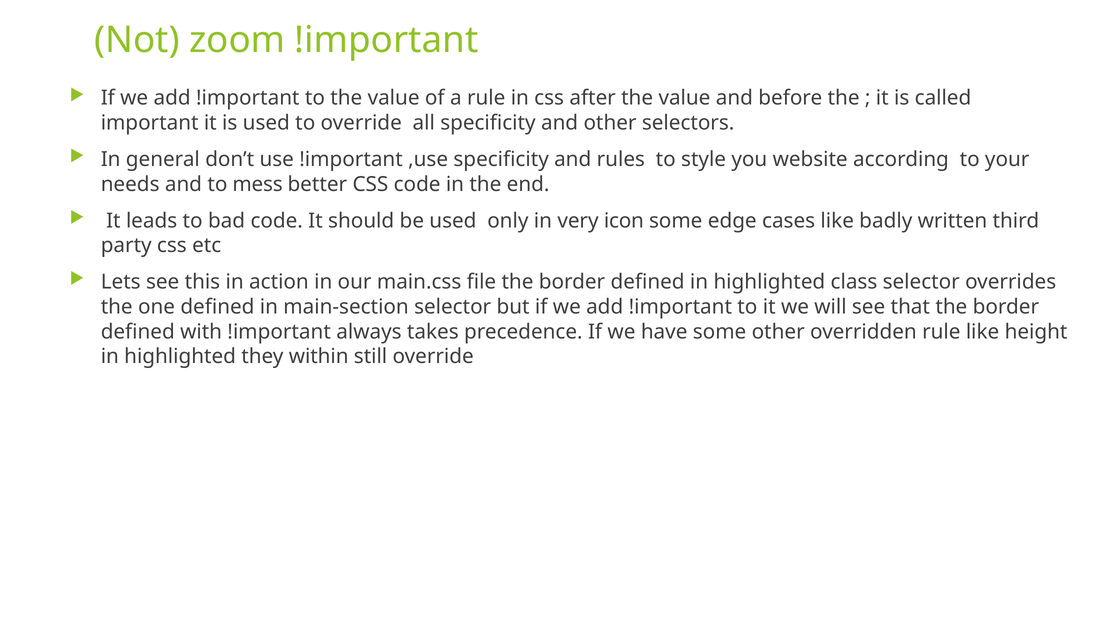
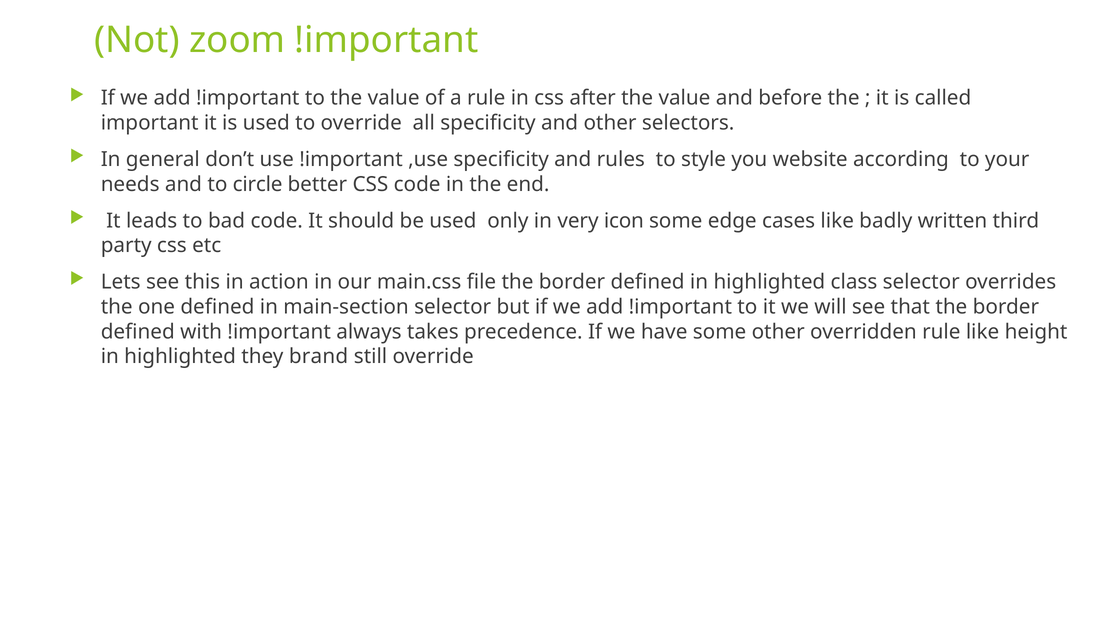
mess: mess -> circle
within: within -> brand
